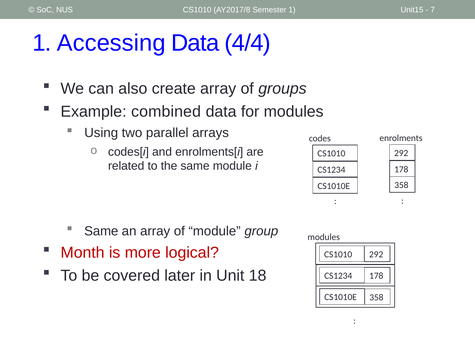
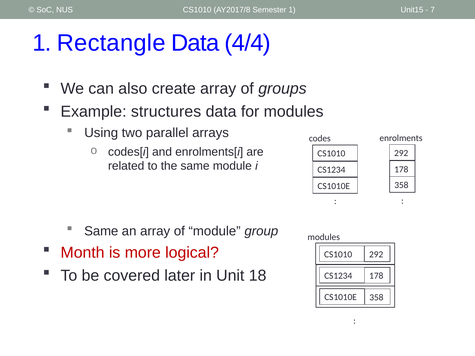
Accessing: Accessing -> Rectangle
combined: combined -> structures
